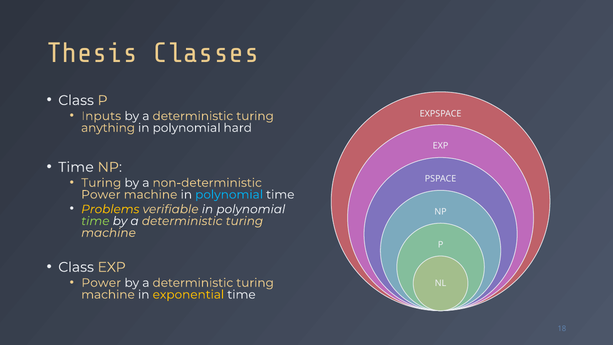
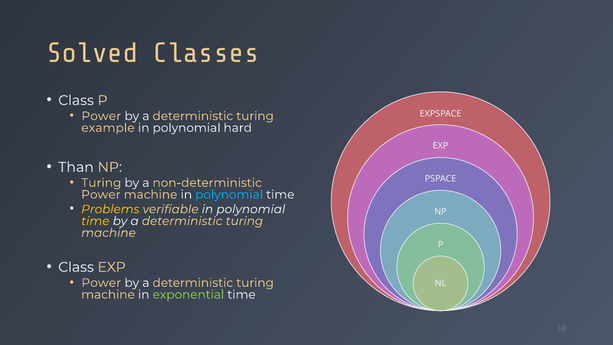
Thesis: Thesis -> Solved
Inputs at (101, 116): Inputs -> Power
anything: anything -> example
Time at (76, 167): Time -> Than
time at (95, 221) colour: light green -> yellow
exponential colour: yellow -> light green
